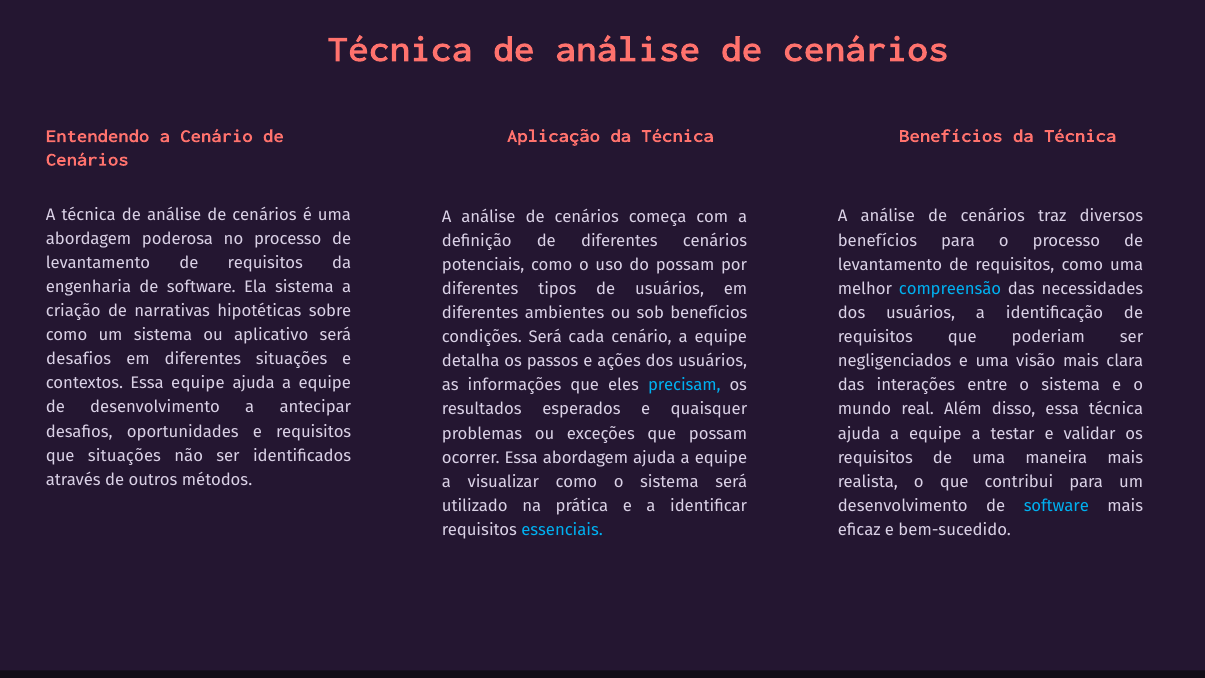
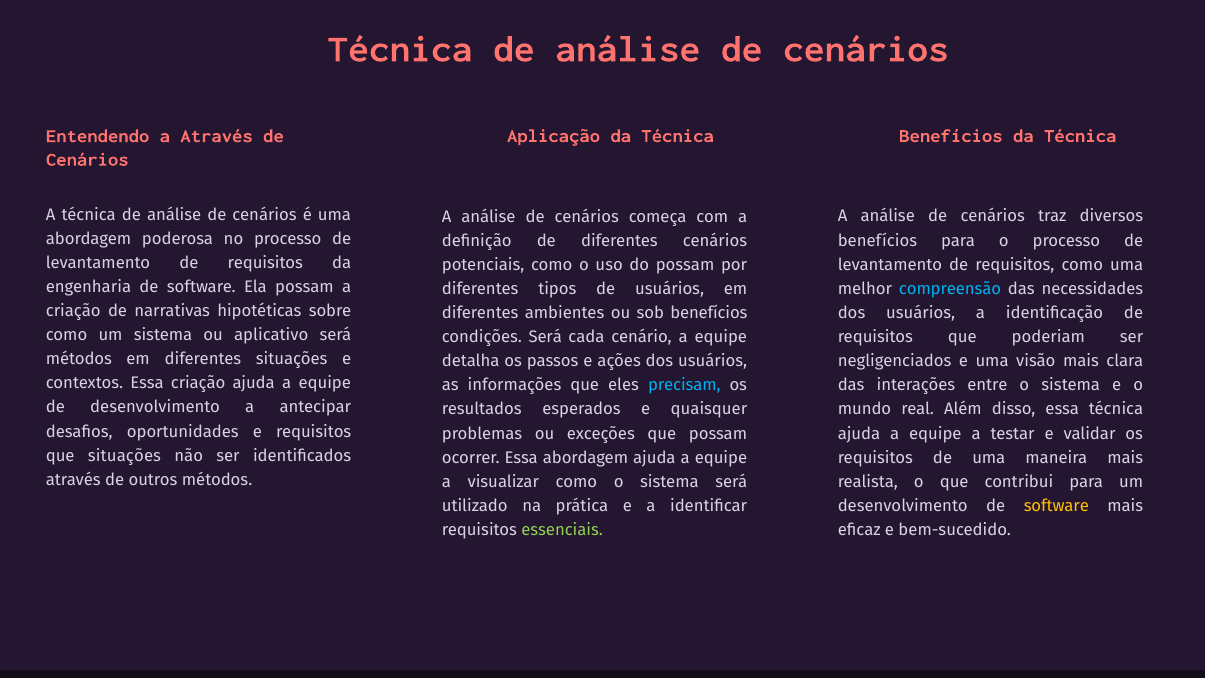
a Cenário: Cenário -> Através
Ela sistema: sistema -> possam
desafios at (79, 359): desafios -> métodos
Essa equipe: equipe -> criação
software at (1056, 506) colour: light blue -> yellow
essenciais colour: light blue -> light green
